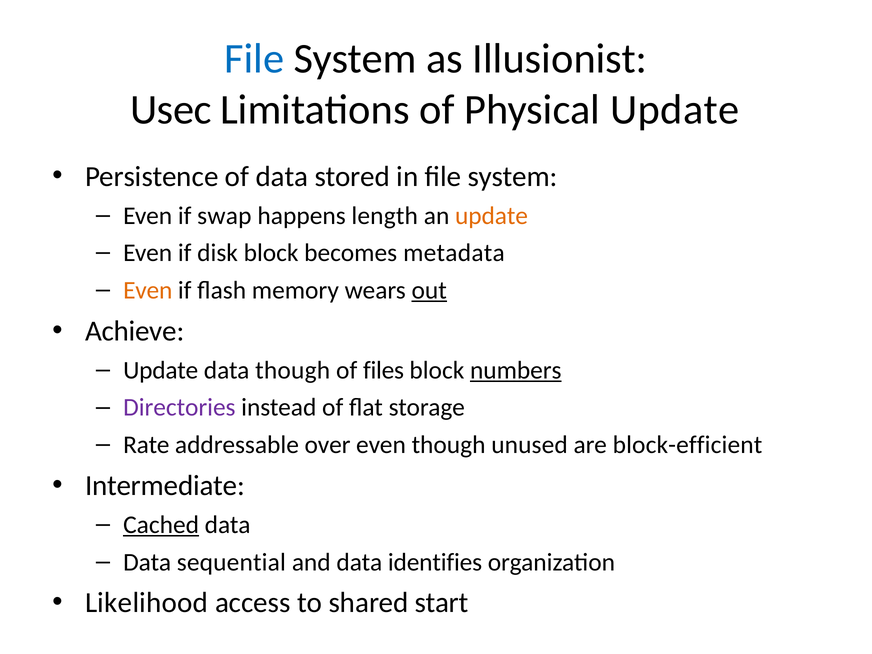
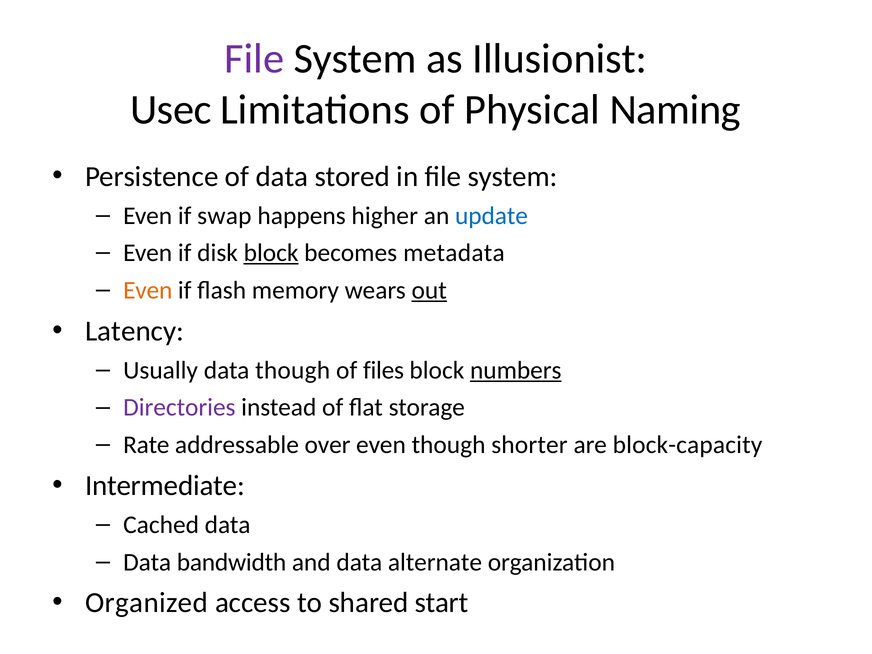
File at (254, 59) colour: blue -> purple
Physical Update: Update -> Naming
length: length -> higher
update at (492, 216) colour: orange -> blue
block at (271, 253) underline: none -> present
Achieve: Achieve -> Latency
Update at (161, 370): Update -> Usually
unused: unused -> shorter
block-efficient: block-efficient -> block-capacity
Cached underline: present -> none
sequential: sequential -> bandwidth
identifies: identifies -> alternate
Likelihood: Likelihood -> Organized
